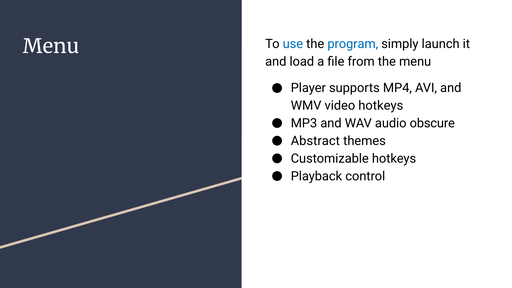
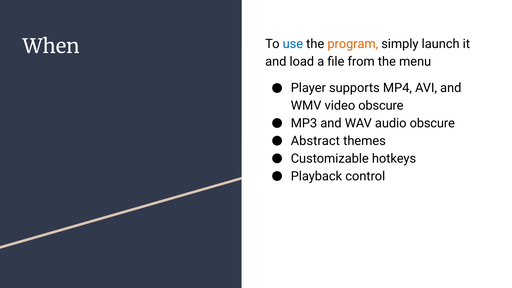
Menu at (51, 46): Menu -> When
program colour: blue -> orange
video hotkeys: hotkeys -> obscure
